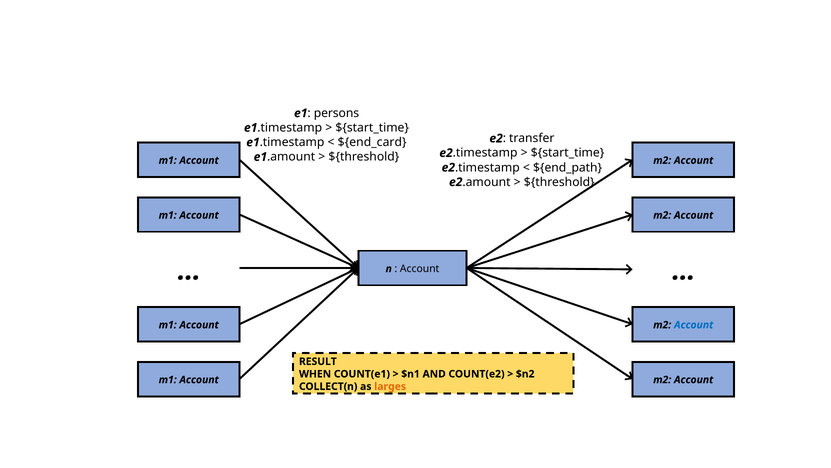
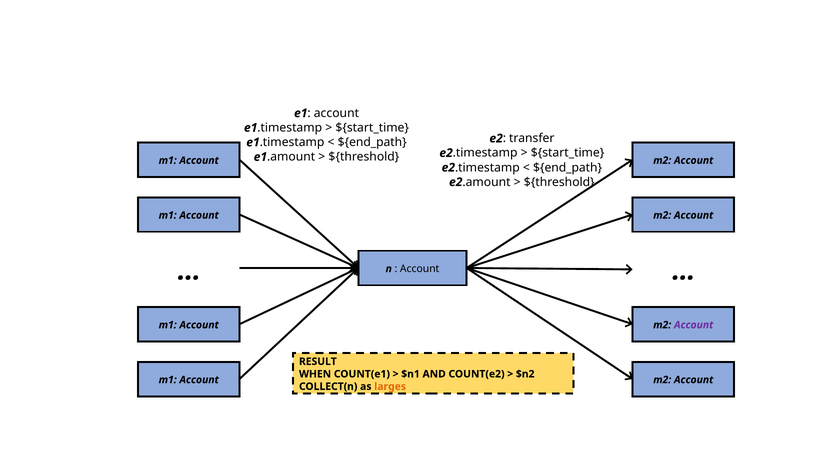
e1 persons: persons -> account
${end_card at (372, 142): ${end_card -> ${end_path
Account at (694, 325) colour: blue -> purple
